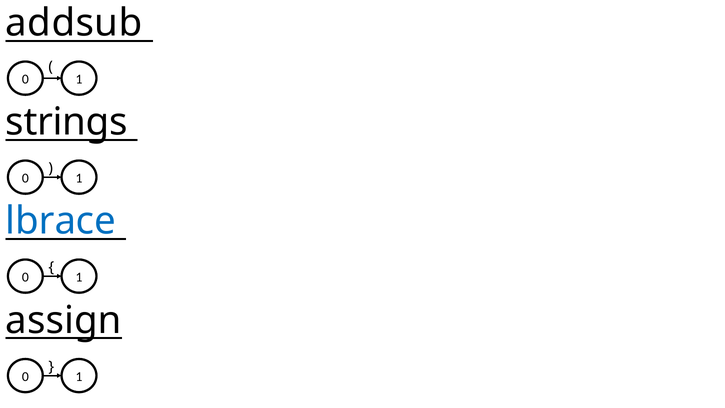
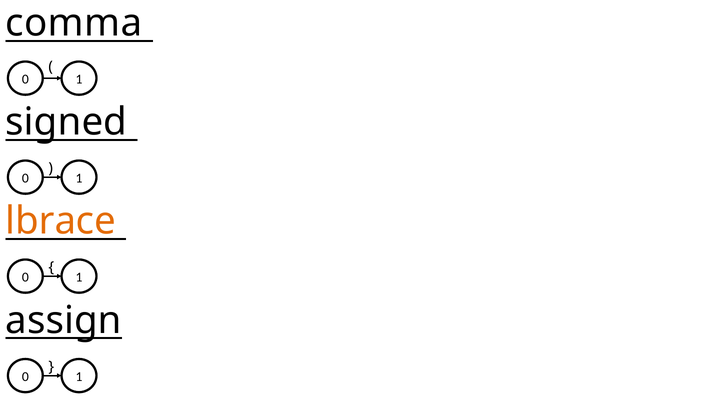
addsub: addsub -> comma
strings: strings -> signed
lbrace colour: blue -> orange
